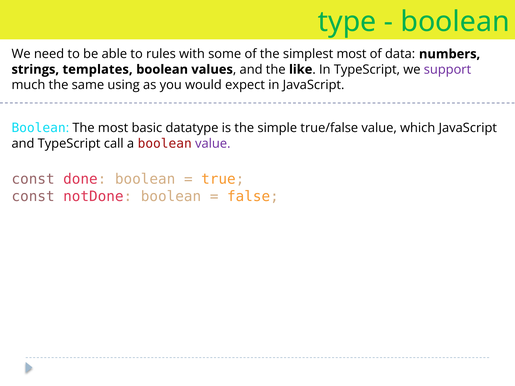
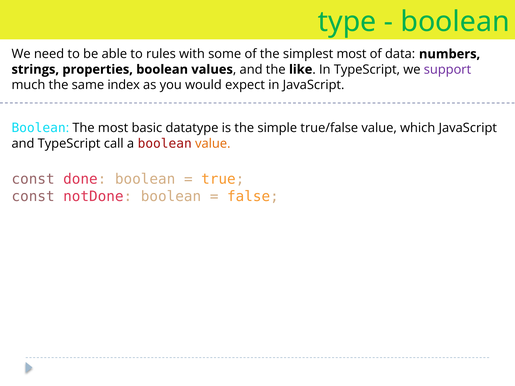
templates: templates -> properties
using: using -> index
value at (213, 144) colour: purple -> orange
